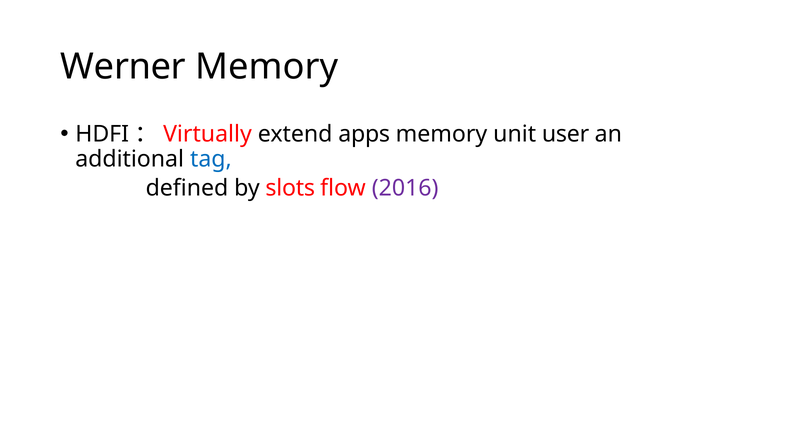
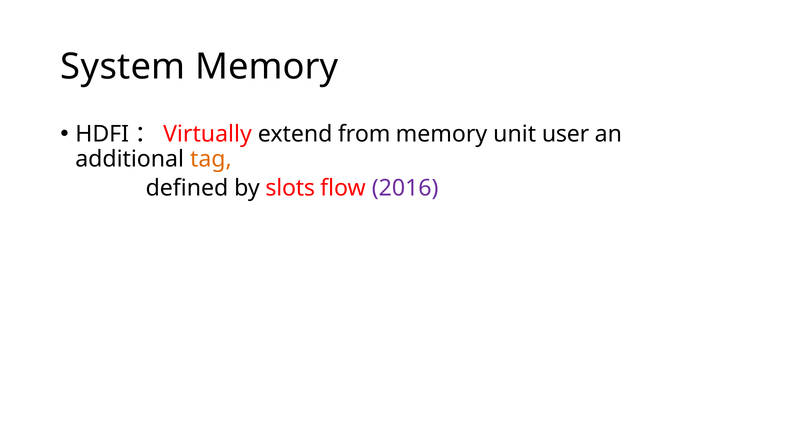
Werner: Werner -> System
apps: apps -> from
tag colour: blue -> orange
